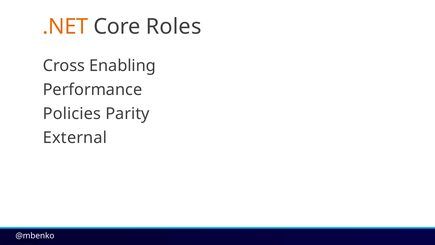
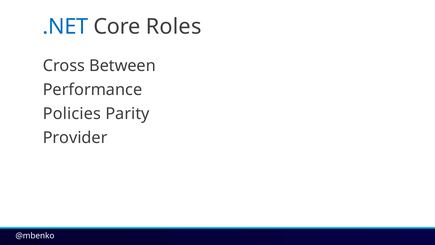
.NET colour: orange -> blue
Enabling: Enabling -> Between
External: External -> Provider
